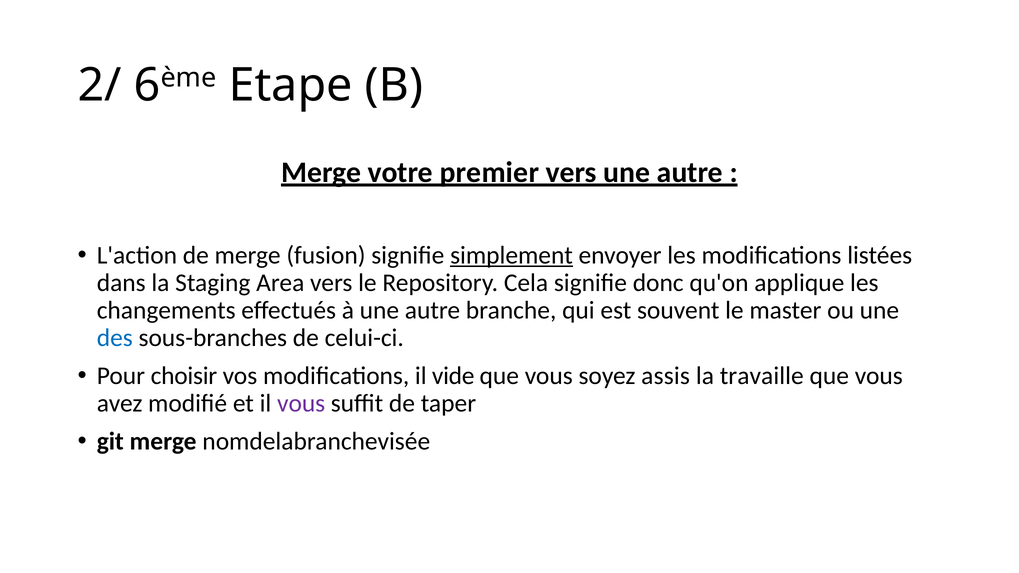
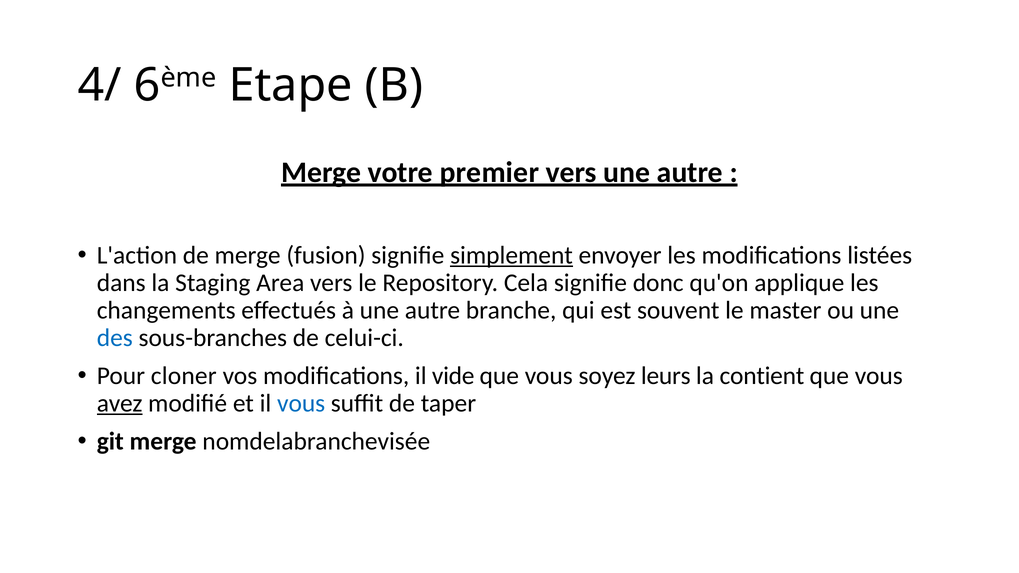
2/: 2/ -> 4/
choisir: choisir -> cloner
assis: assis -> leurs
travaille: travaille -> contient
avez underline: none -> present
vous at (301, 404) colour: purple -> blue
